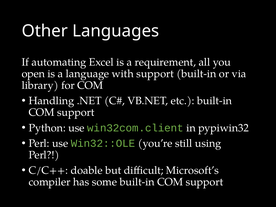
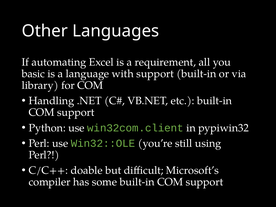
open: open -> basic
